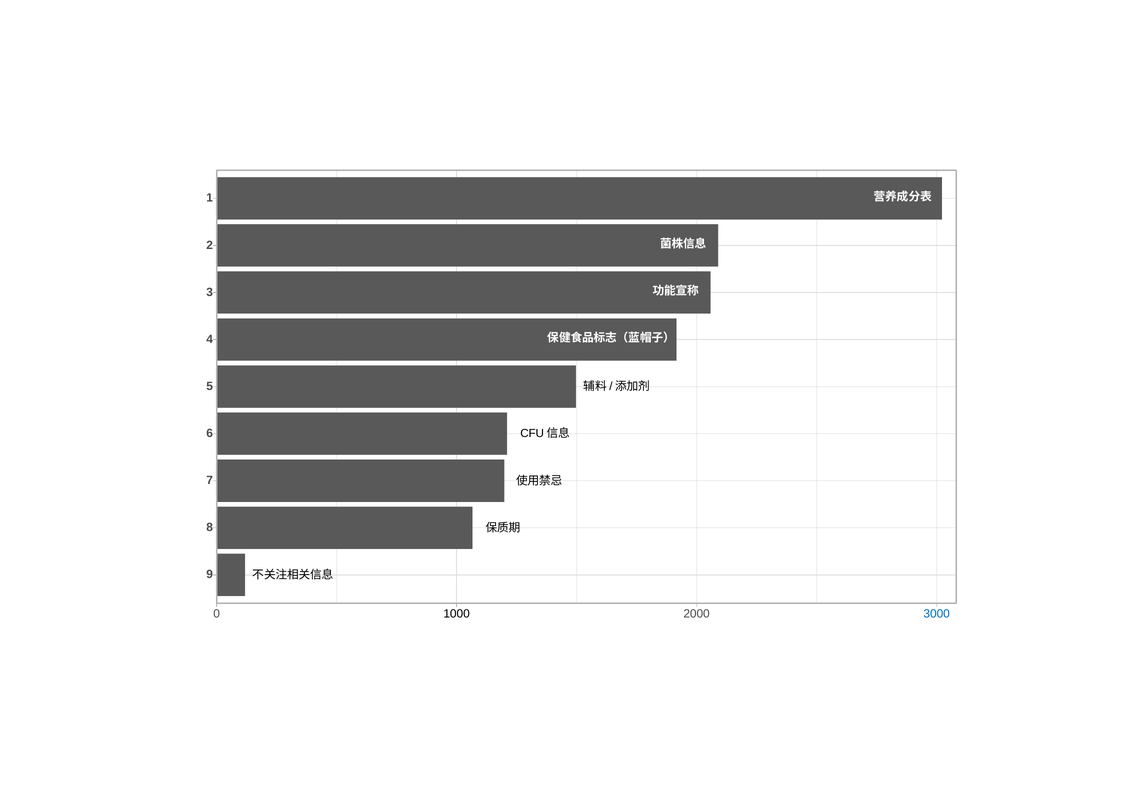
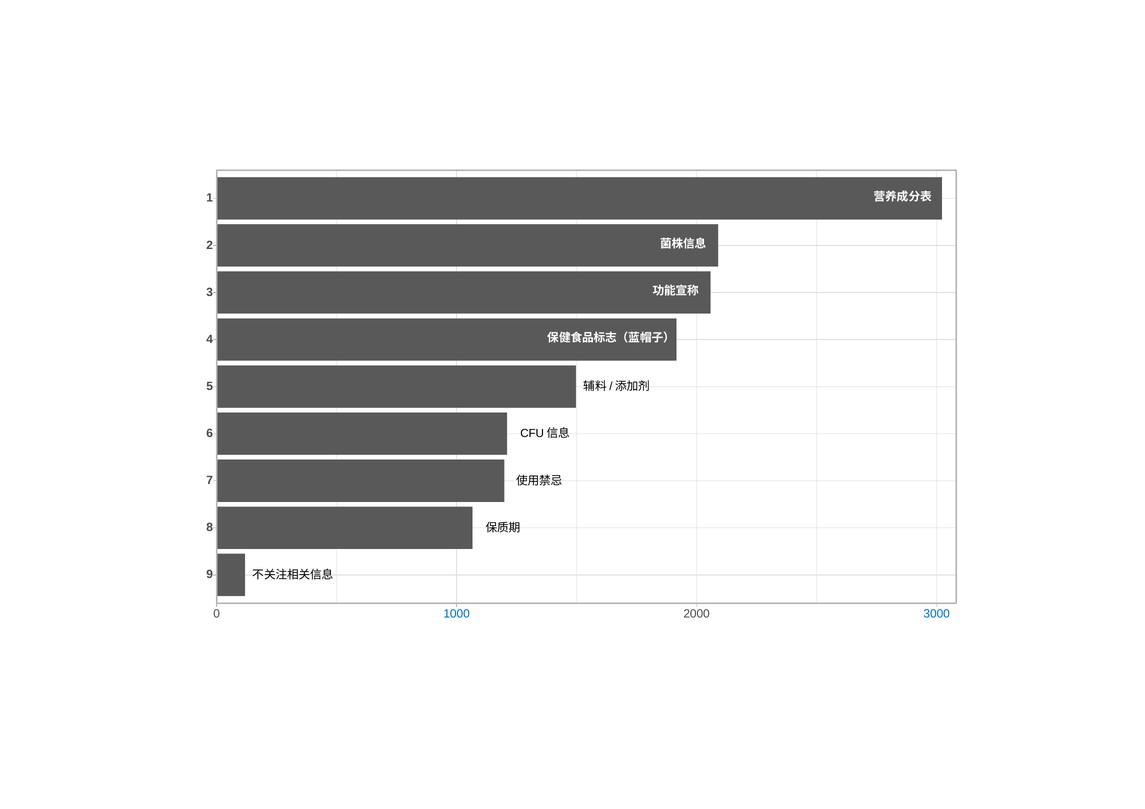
1000 colour: black -> blue
